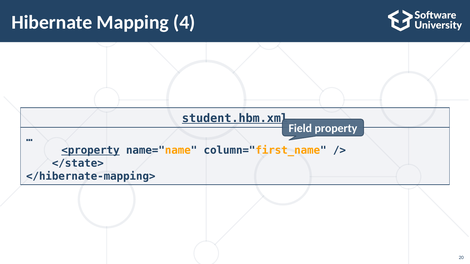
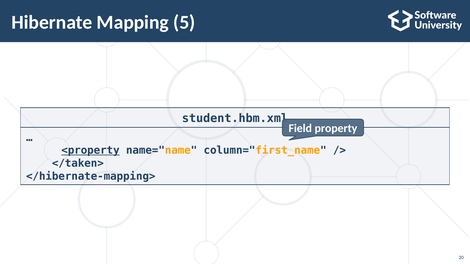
4: 4 -> 5
student.hbm.xml underline: present -> none
</state>: </state> -> </taken>
